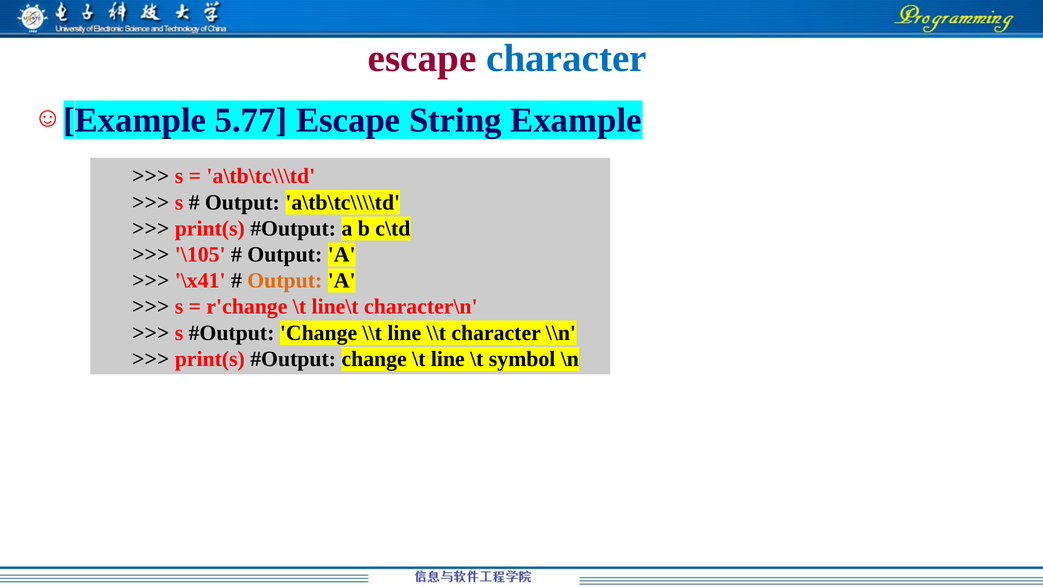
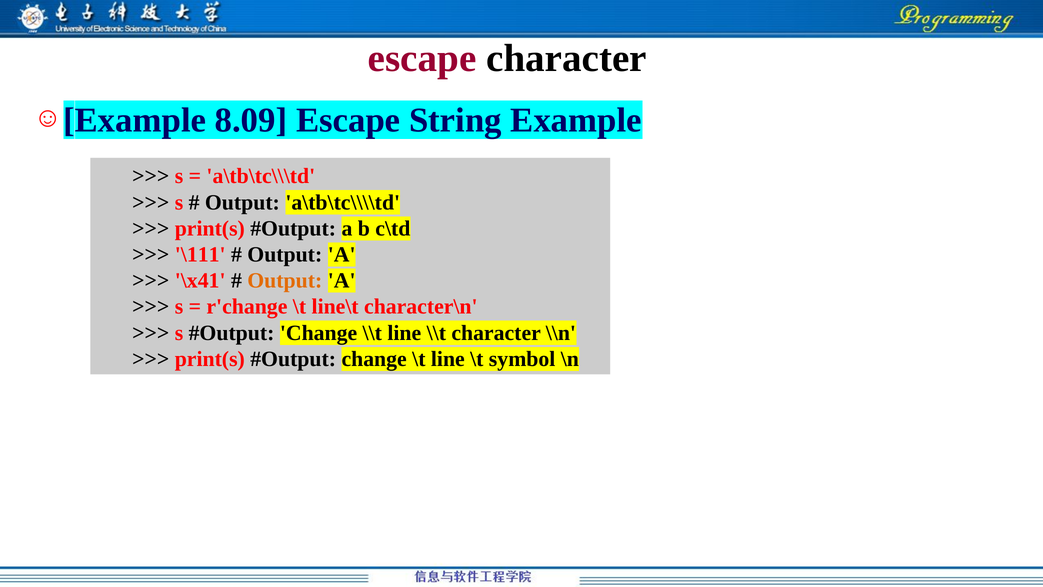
character at (566, 58) colour: blue -> black
5.77: 5.77 -> 8.09
\105: \105 -> \111
